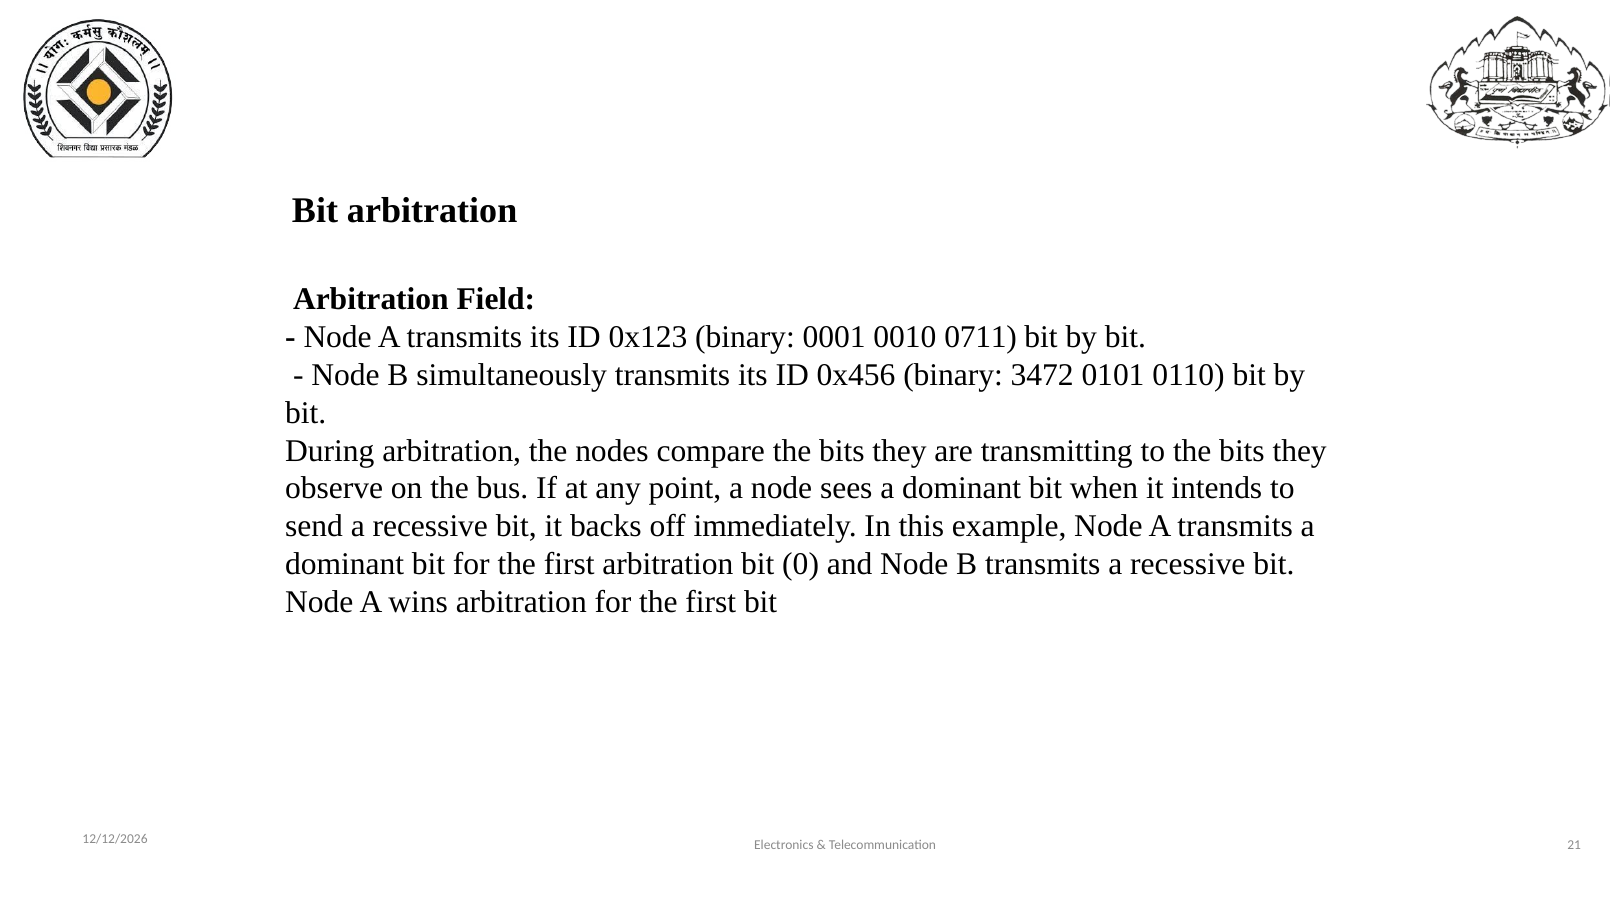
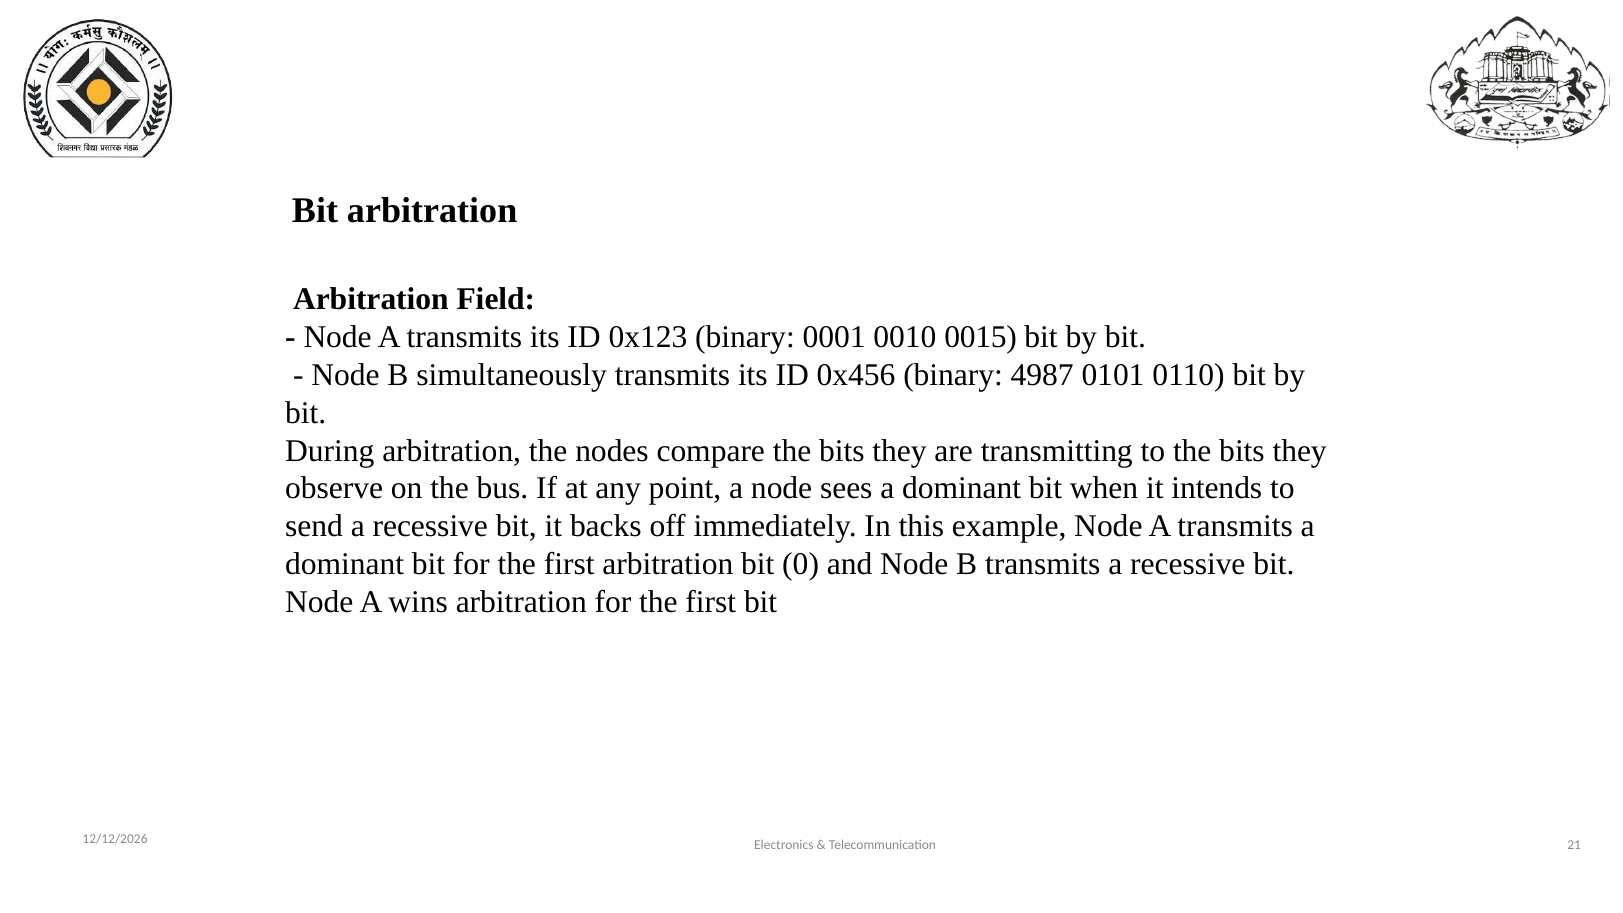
0711: 0711 -> 0015
3472: 3472 -> 4987
